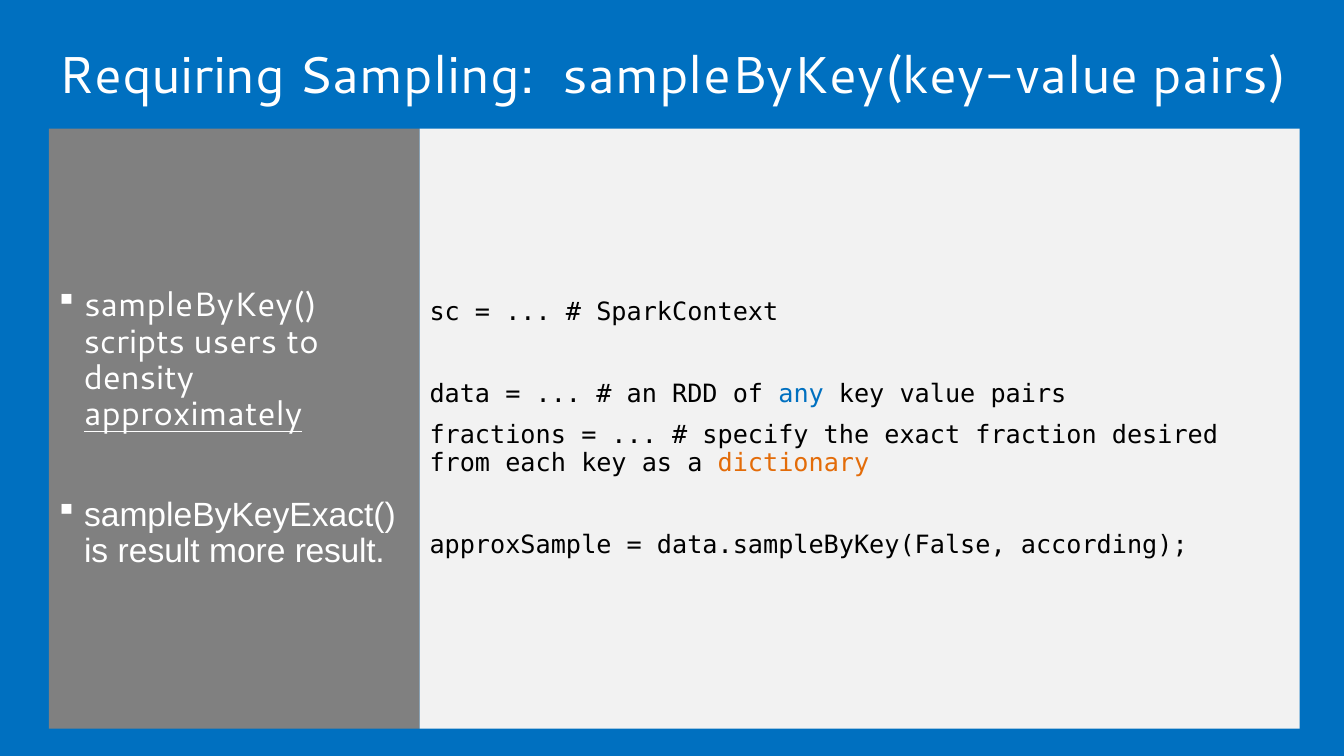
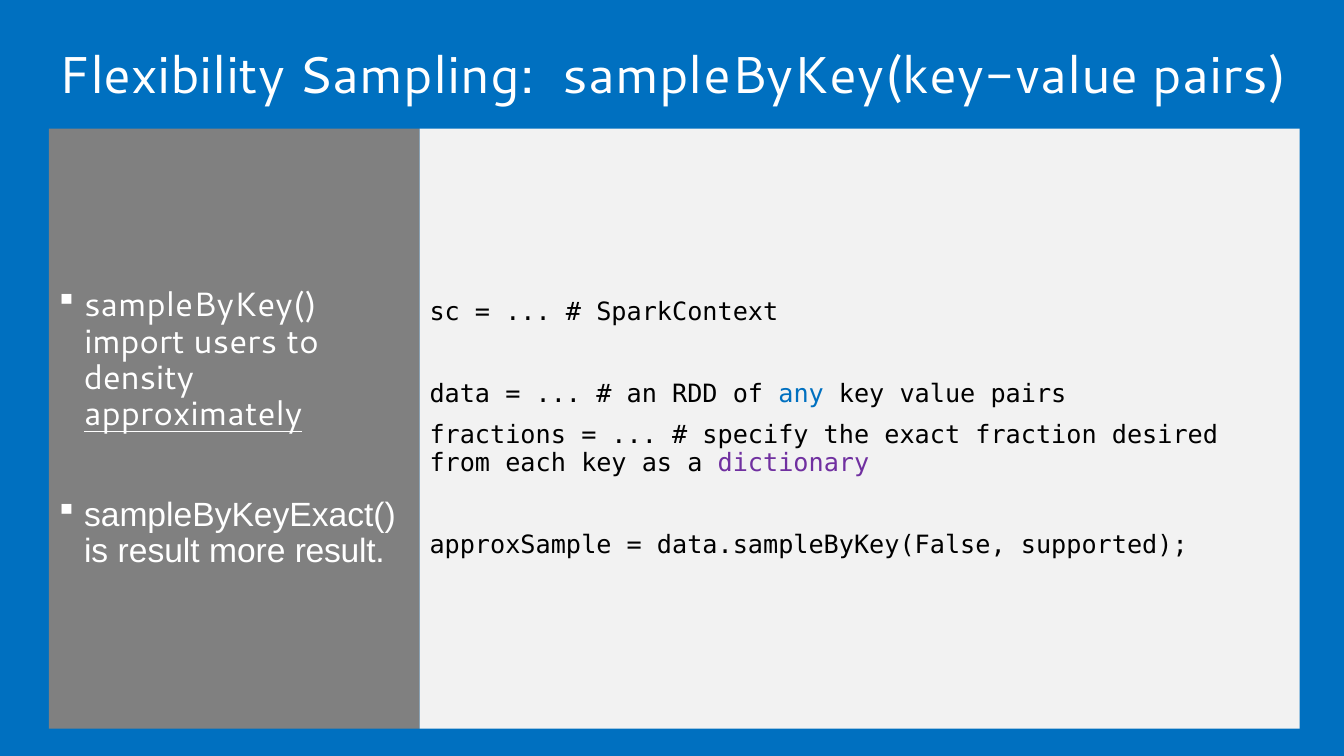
Requiring: Requiring -> Flexibility
scripts: scripts -> import
dictionary colour: orange -> purple
according: according -> supported
